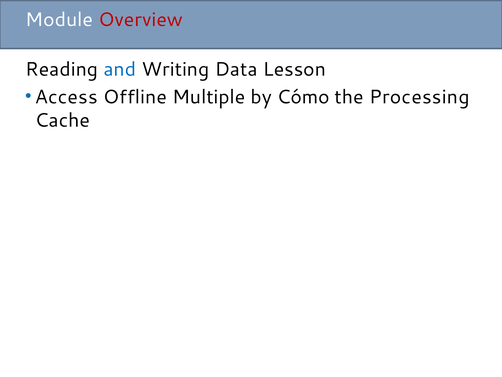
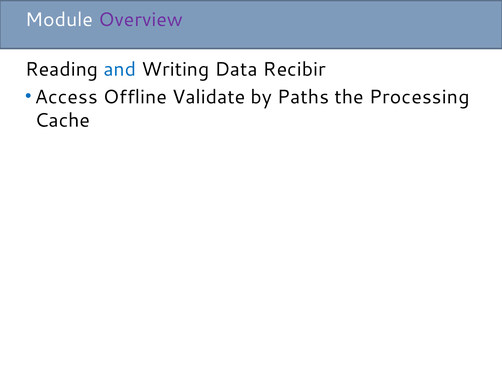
Overview colour: red -> purple
Lesson: Lesson -> Recibir
Multiple: Multiple -> Validate
Cómo: Cómo -> Paths
